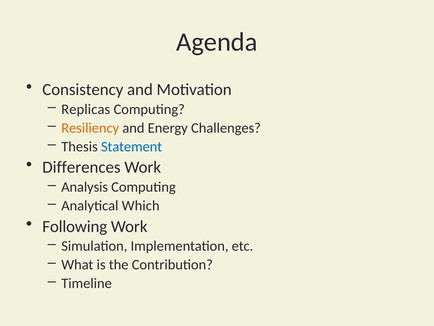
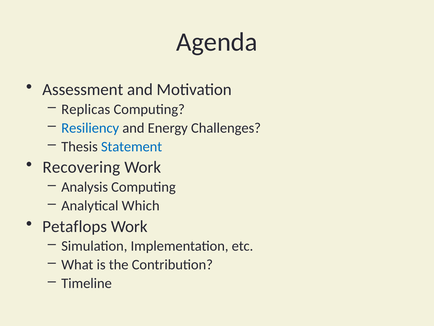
Consistency: Consistency -> Assessment
Resiliency colour: orange -> blue
Differences: Differences -> Recovering
Following: Following -> Petaflops
